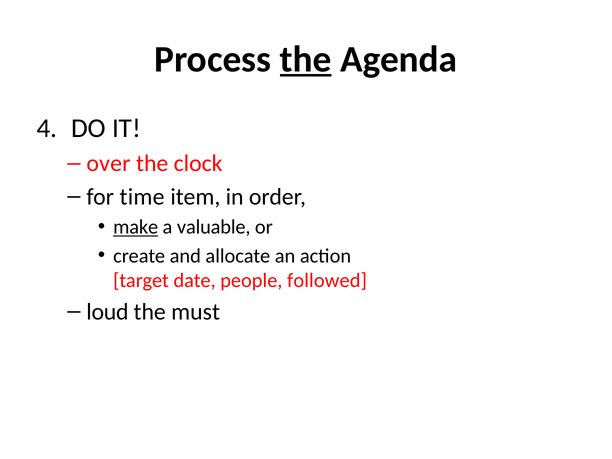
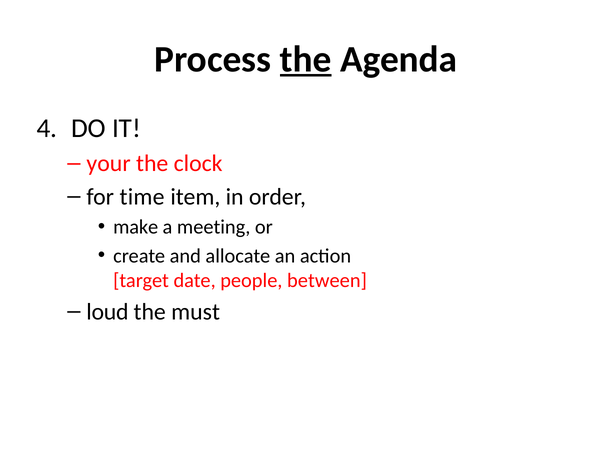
over: over -> your
make underline: present -> none
valuable: valuable -> meeting
followed: followed -> between
